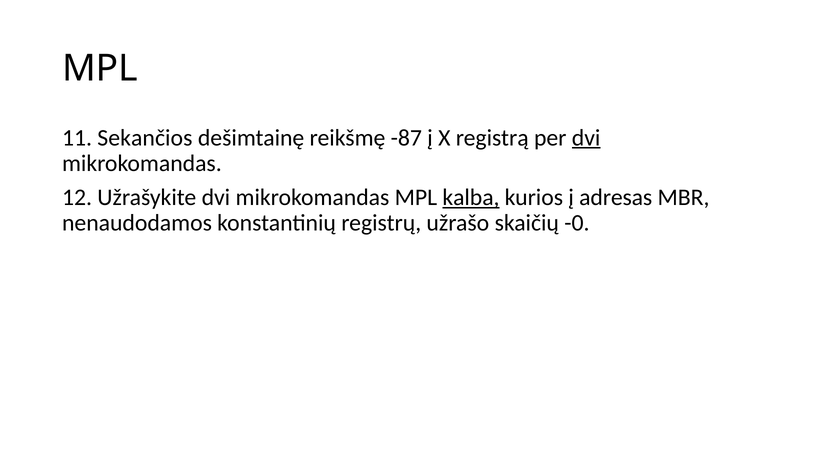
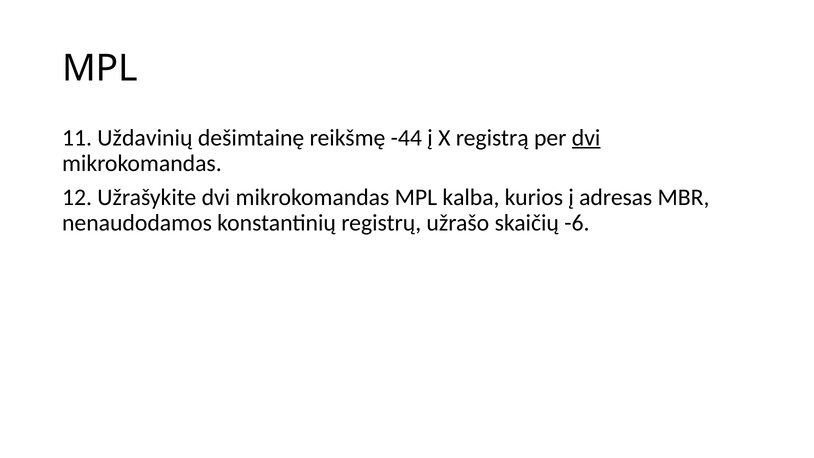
Sekančios: Sekančios -> Uždavinių
-87: -87 -> -44
kalba underline: present -> none
-0: -0 -> -6
